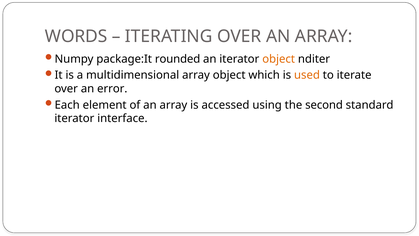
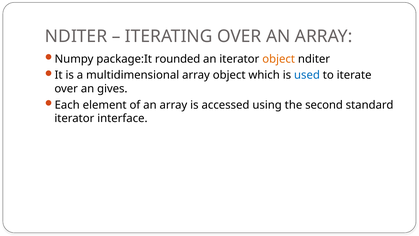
WORDS at (76, 36): WORDS -> NDITER
used colour: orange -> blue
error: error -> gives
